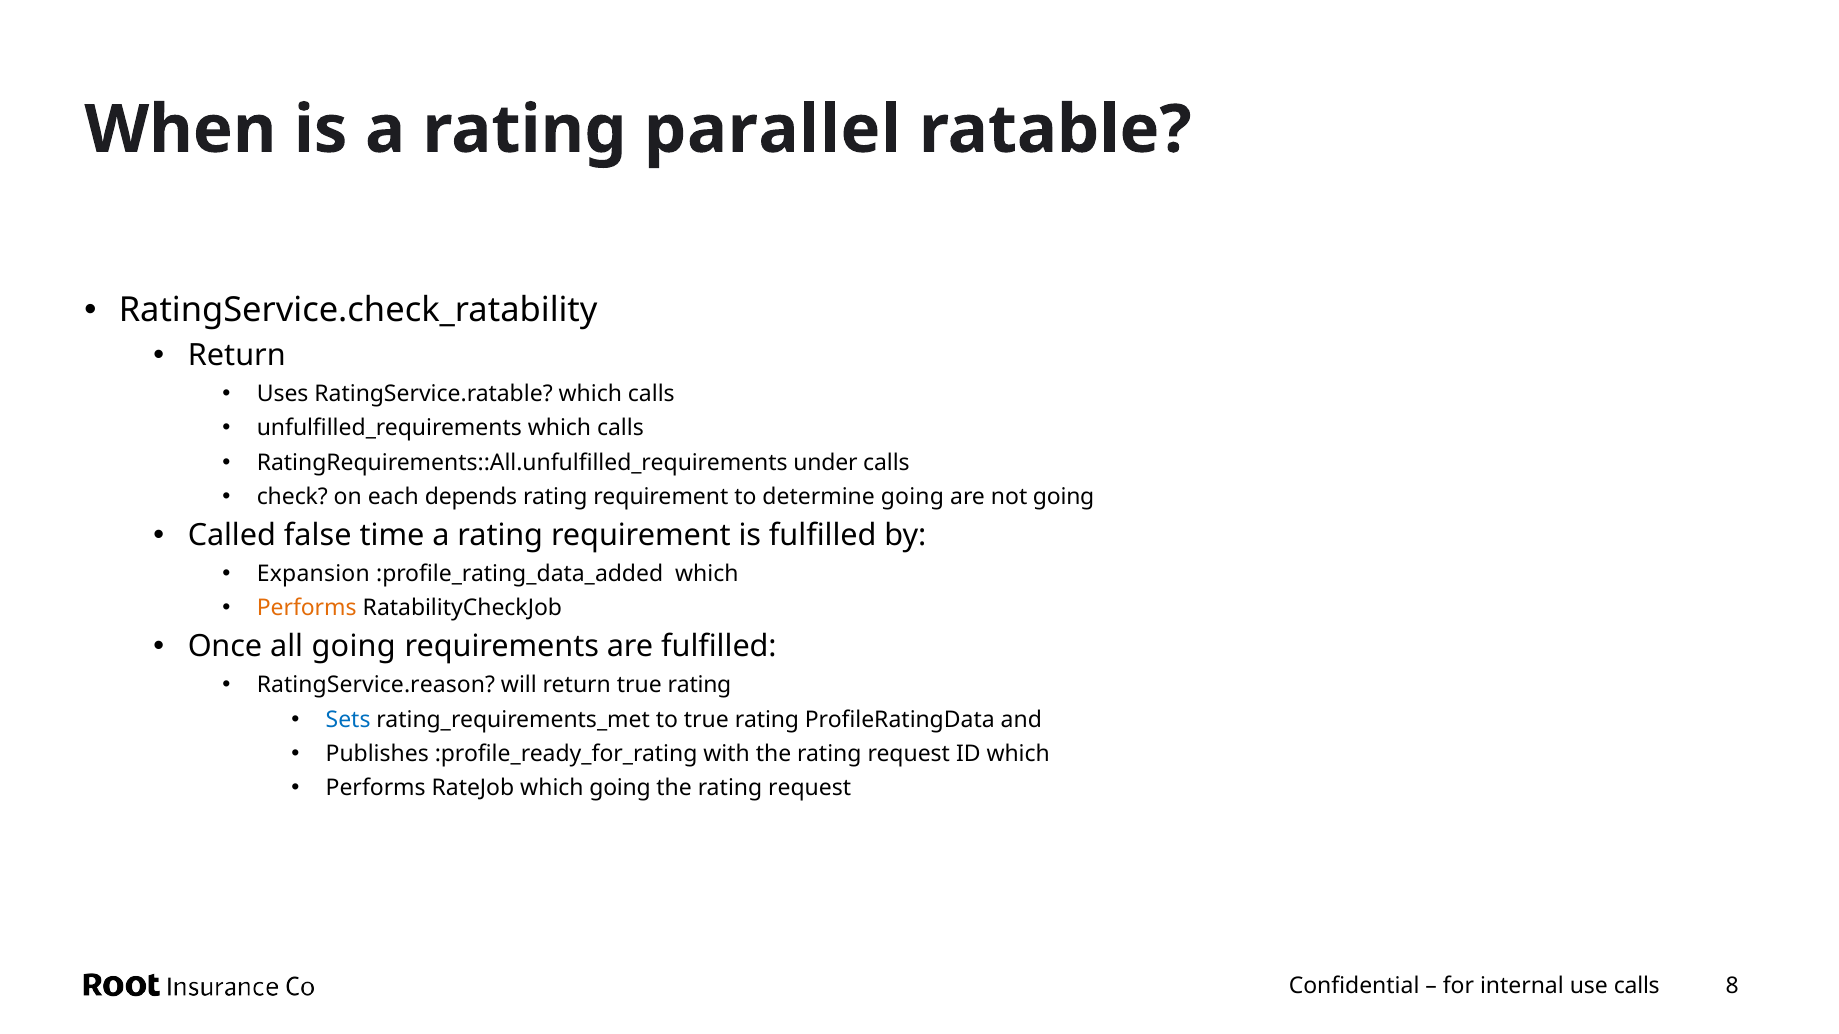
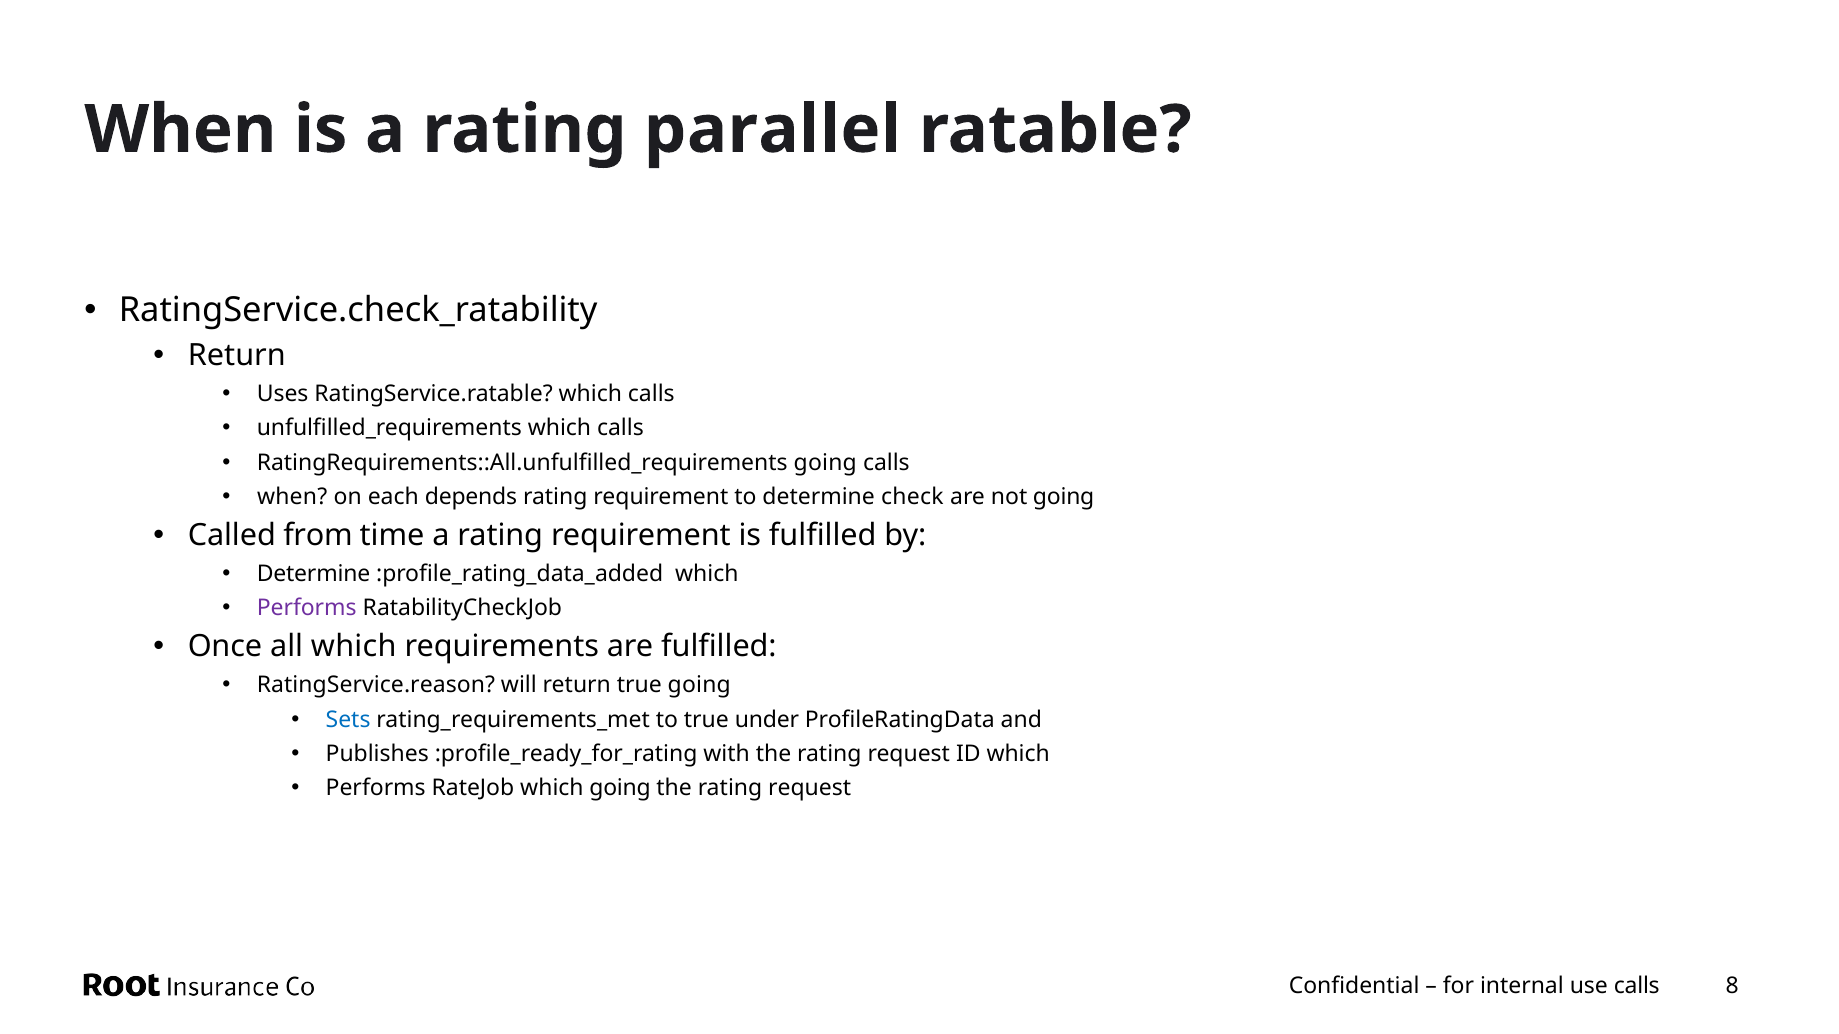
RatingRequirements::All.unfulfilled_requirements under: under -> going
check at (292, 497): check -> when
determine going: going -> check
false: false -> from
Expansion at (313, 574): Expansion -> Determine
Performs at (307, 608) colour: orange -> purple
all going: going -> which
return true rating: rating -> going
to true rating: rating -> under
